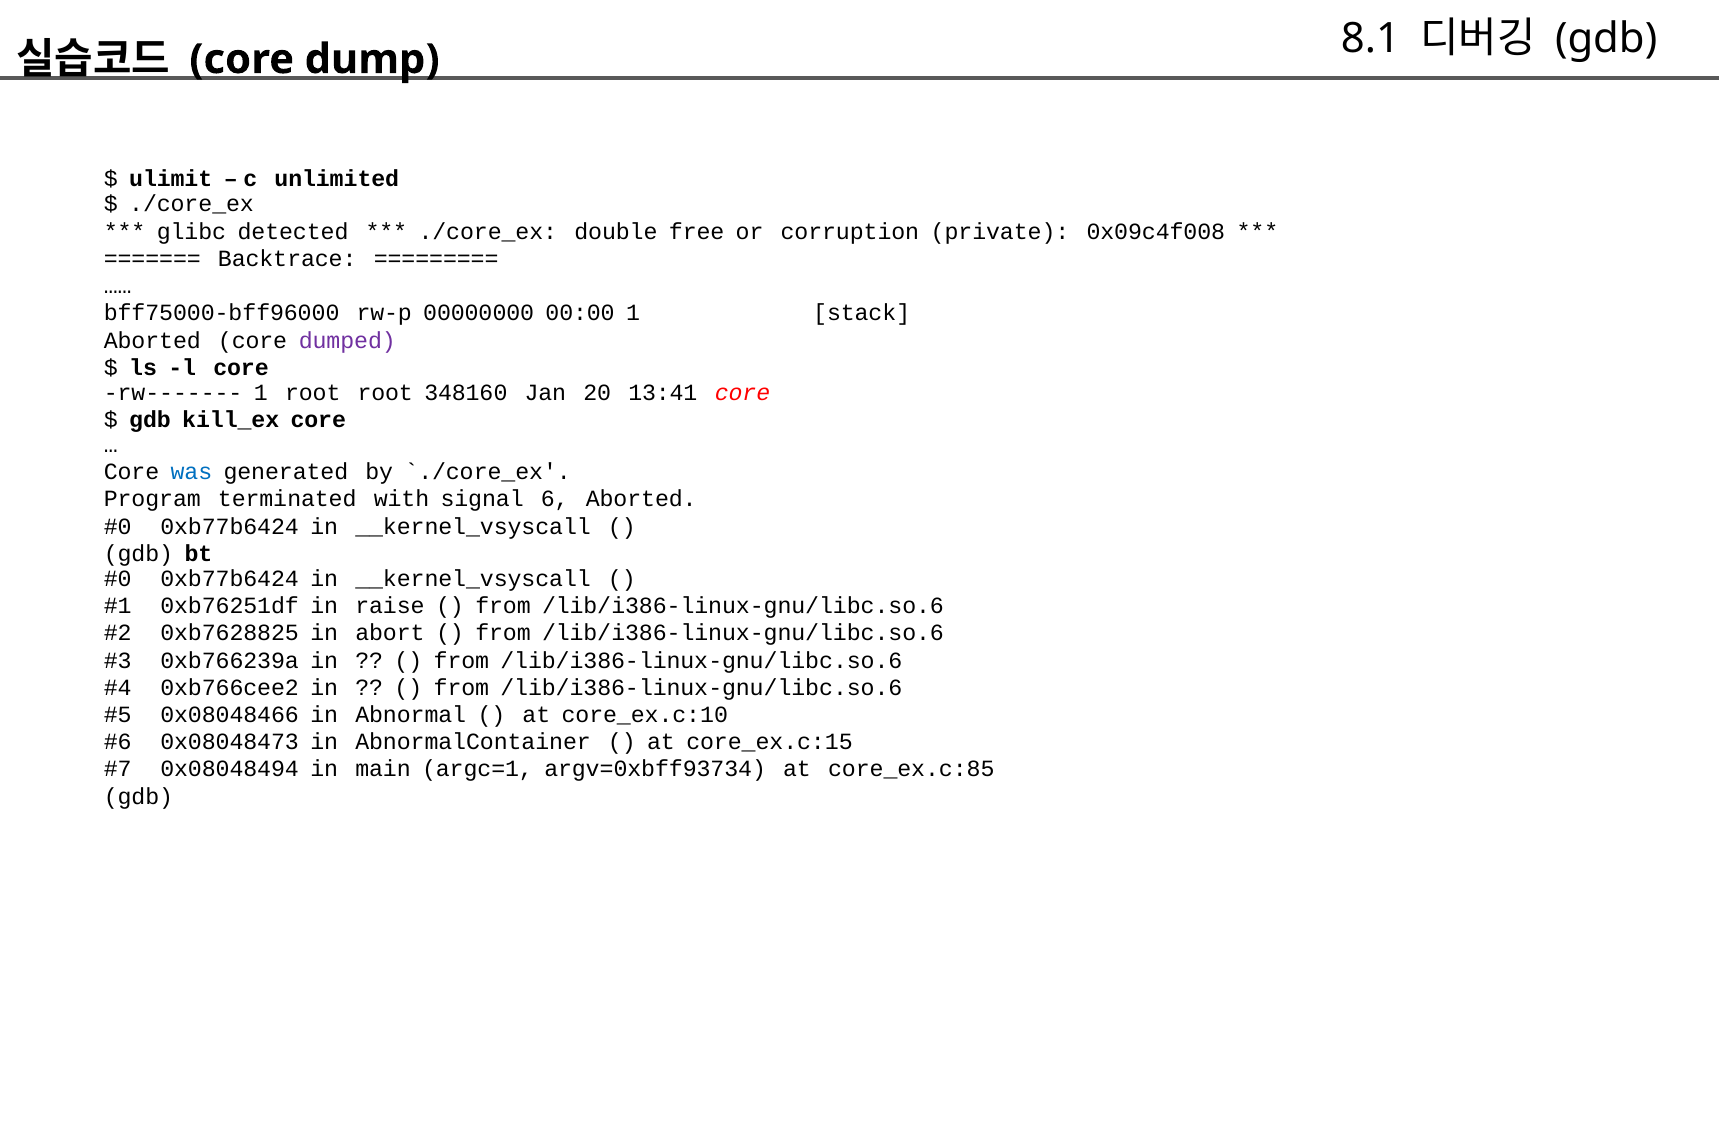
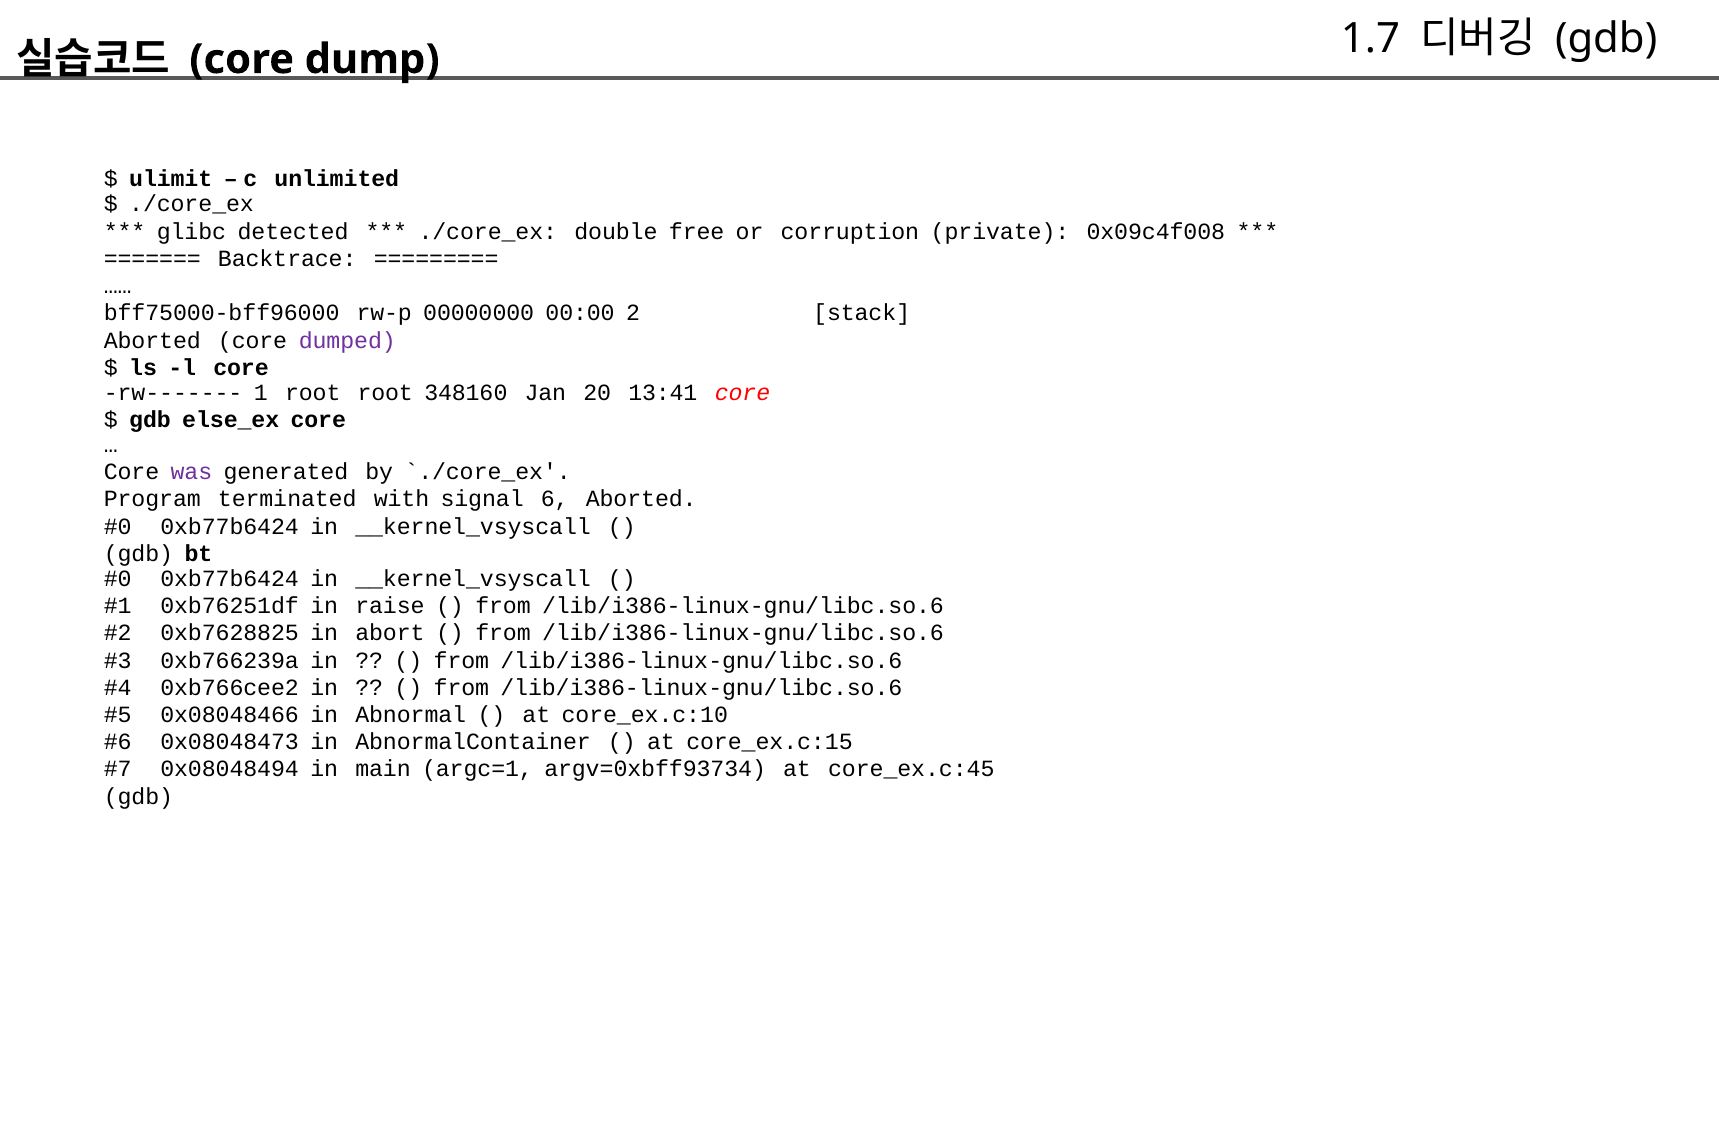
8.1: 8.1 -> 1.7
00:00 1: 1 -> 2
kill_ex: kill_ex -> else_ex
was colour: blue -> purple
core_ex.c:85: core_ex.c:85 -> core_ex.c:45
